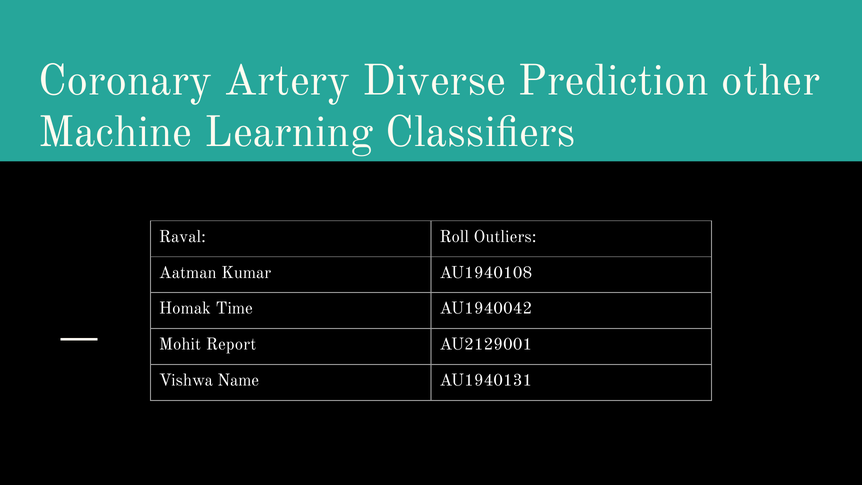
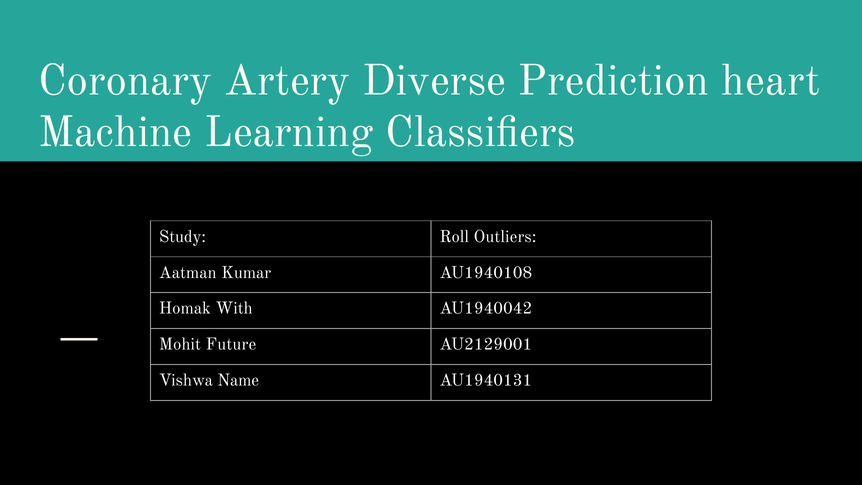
other: other -> heart
Raval: Raval -> Study
Time: Time -> With
Report: Report -> Future
